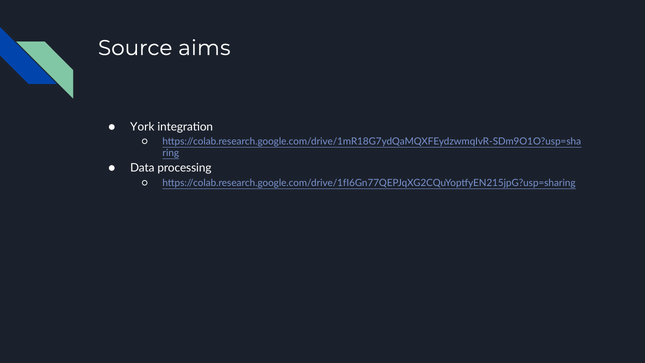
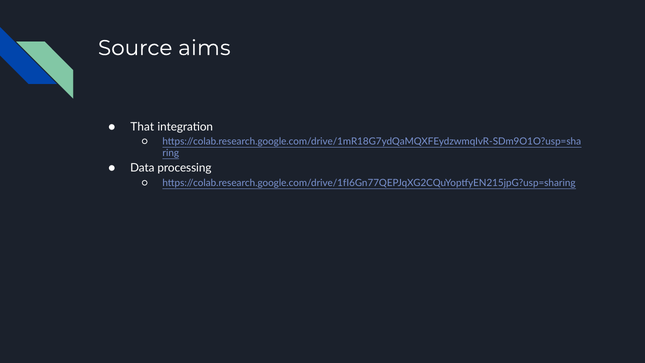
York: York -> That
